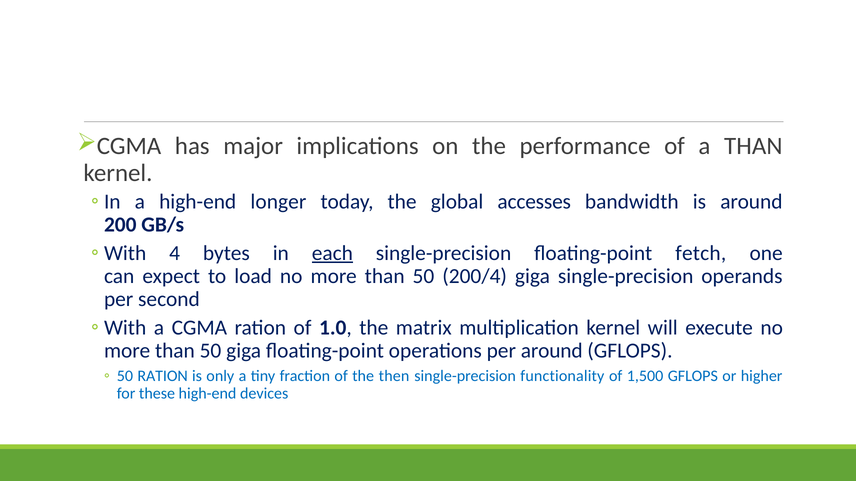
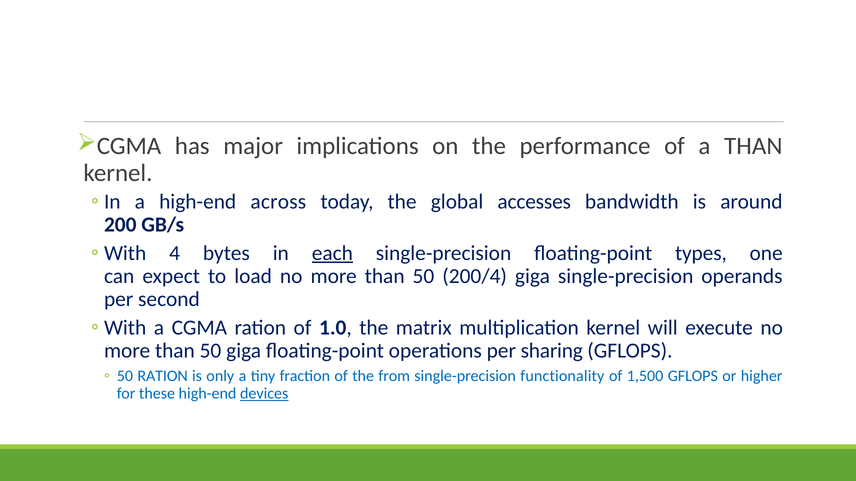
longer: longer -> across
fetch: fetch -> types
per around: around -> sharing
then: then -> from
devices underline: none -> present
